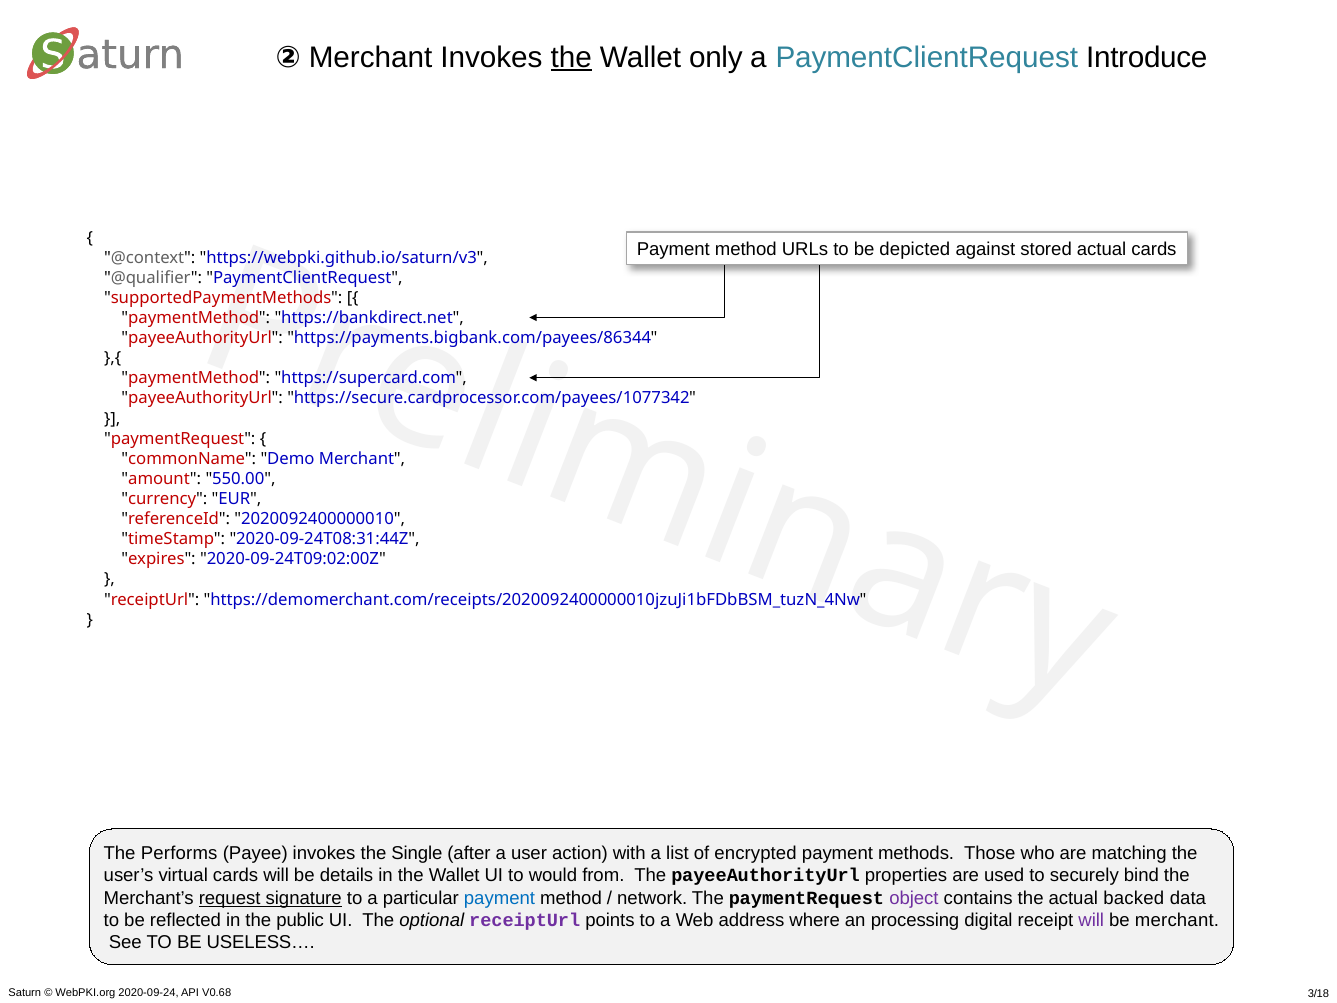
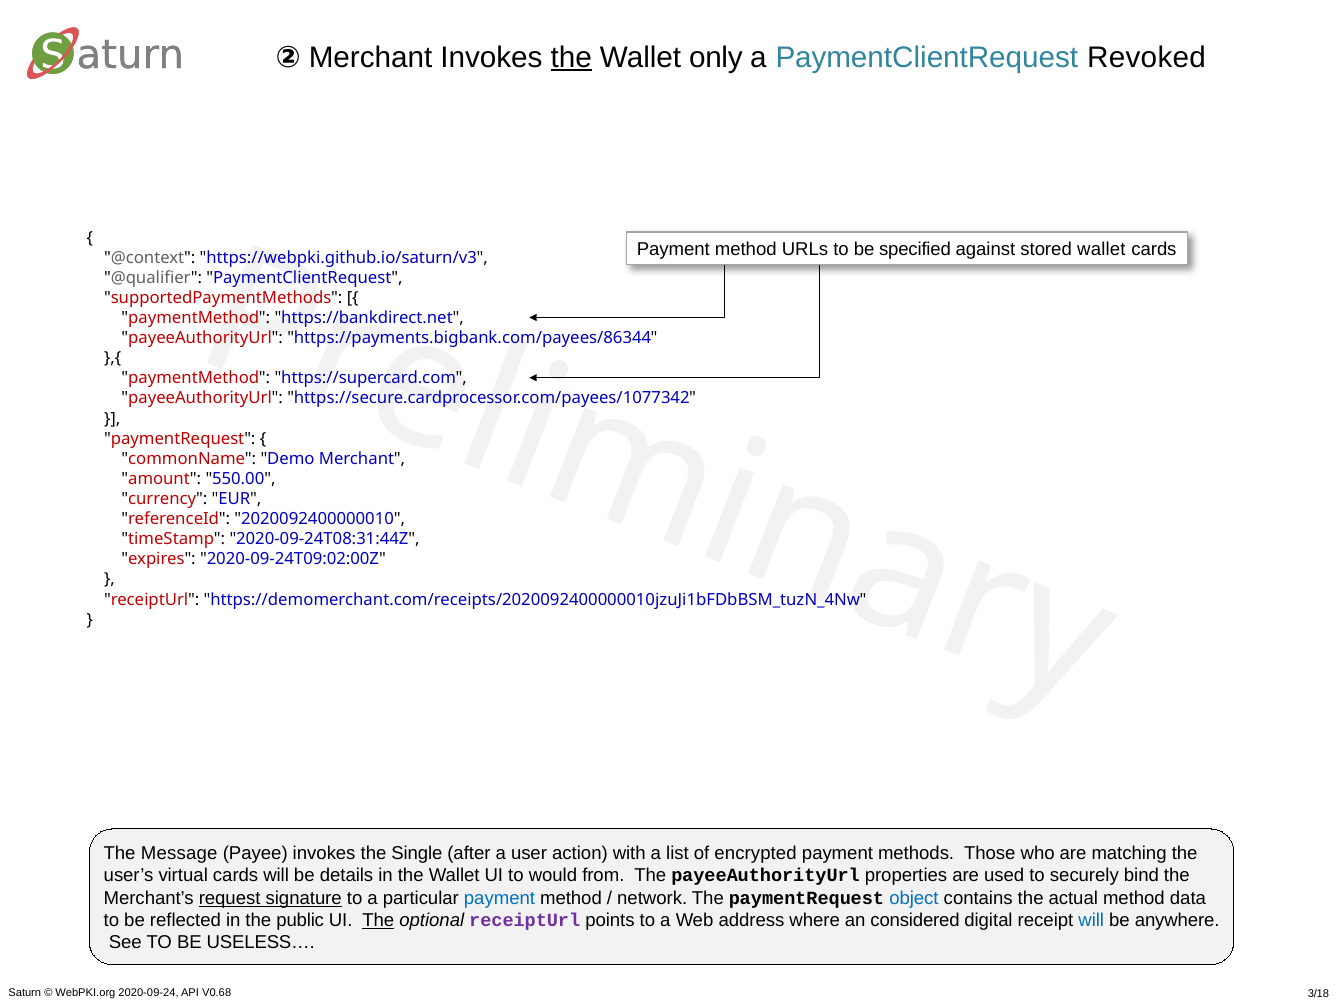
Introduce: Introduce -> Revoked
depicted: depicted -> specified
stored actual: actual -> wallet
Performs: Performs -> Message
object colour: purple -> blue
actual backed: backed -> method
The at (378, 920) underline: none -> present
processing: processing -> considered
will at (1091, 920) colour: purple -> blue
be merchant: merchant -> anywhere
